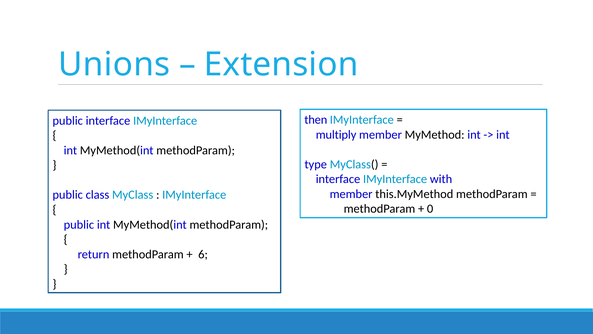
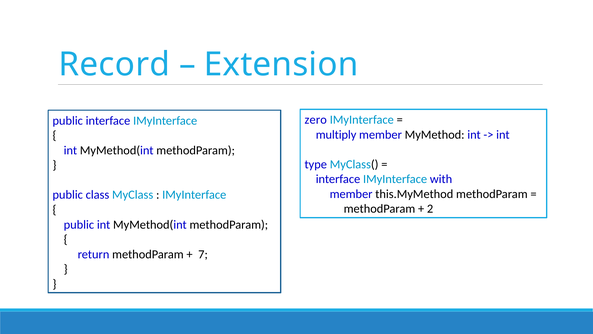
Unions: Unions -> Record
then: then -> zero
0: 0 -> 2
6: 6 -> 7
